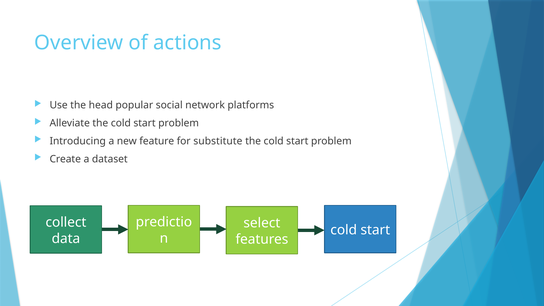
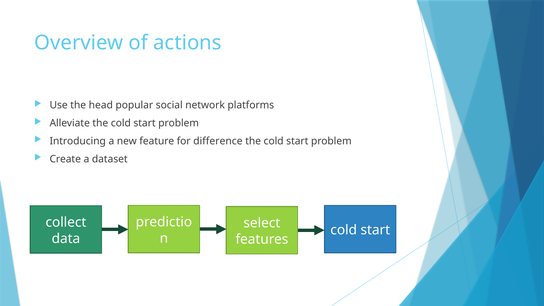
substitute: substitute -> difference
